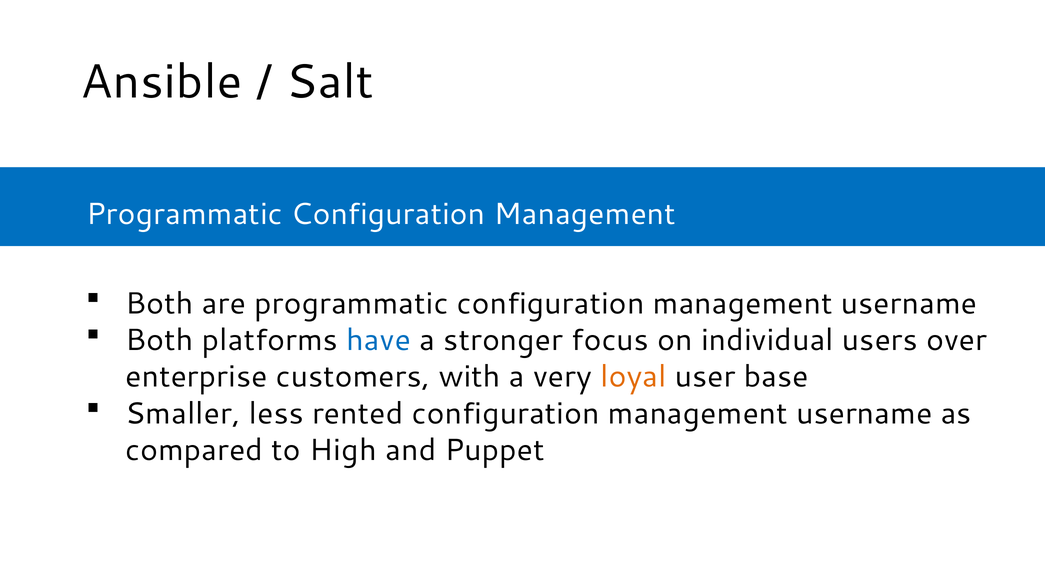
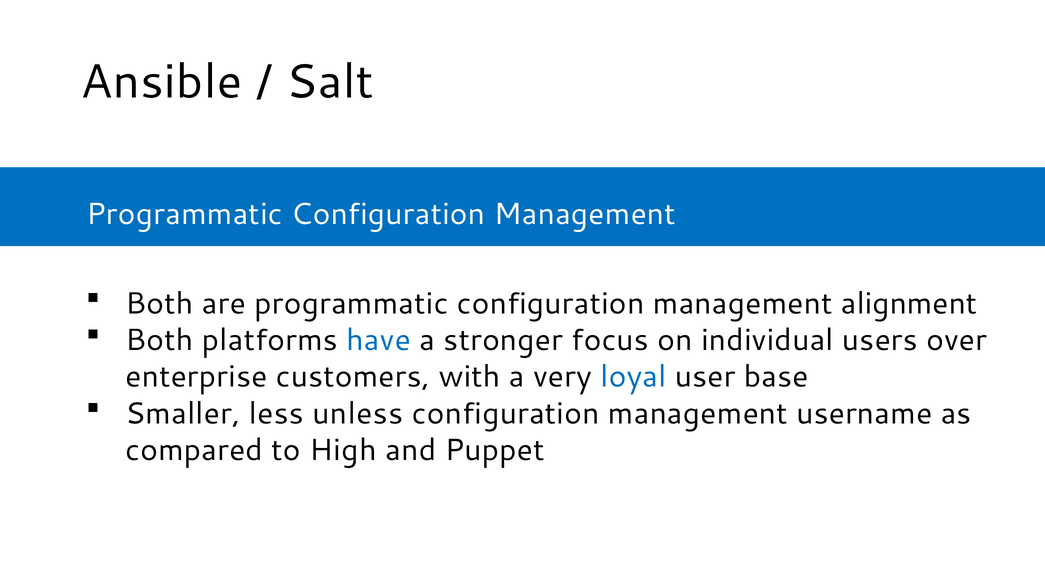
programmatic configuration management username: username -> alignment
loyal colour: orange -> blue
rented: rented -> unless
